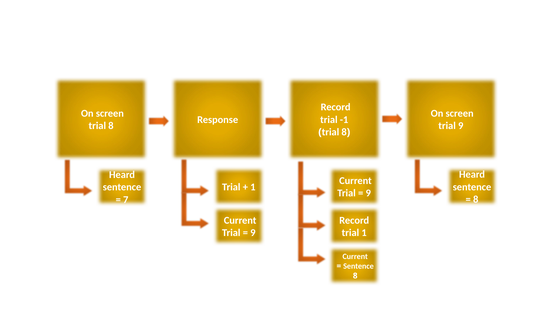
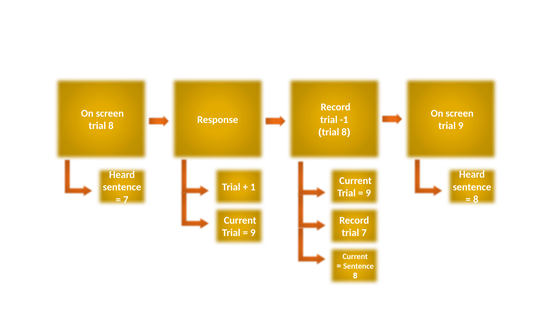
trial 1: 1 -> 7
